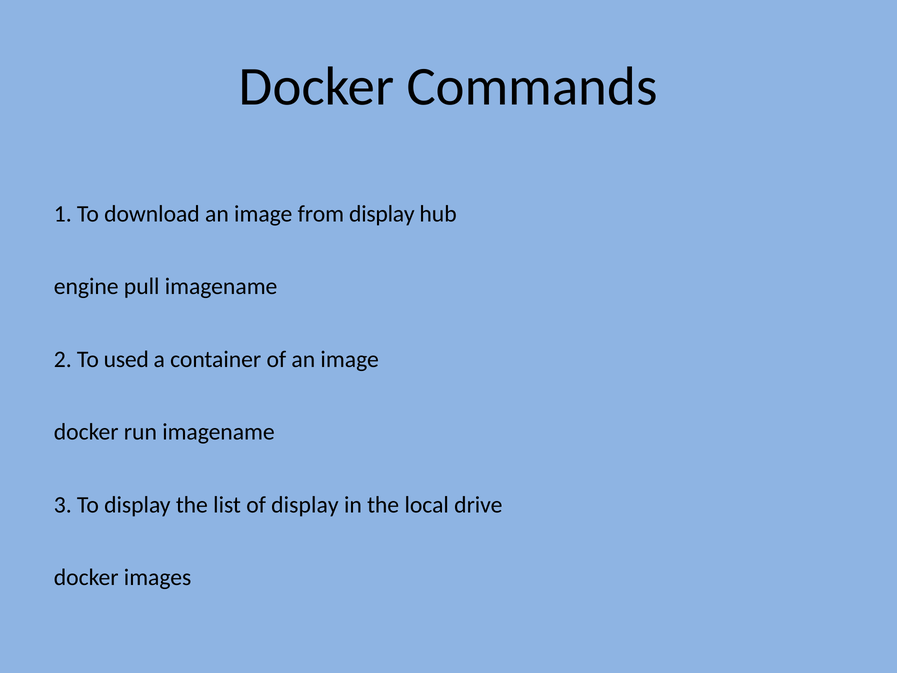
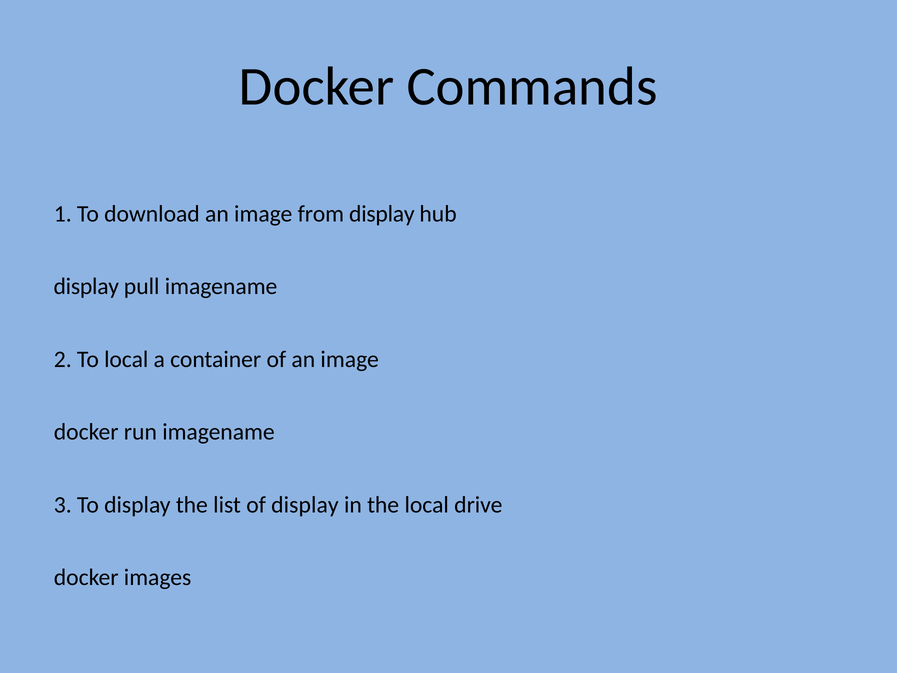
engine at (86, 286): engine -> display
To used: used -> local
